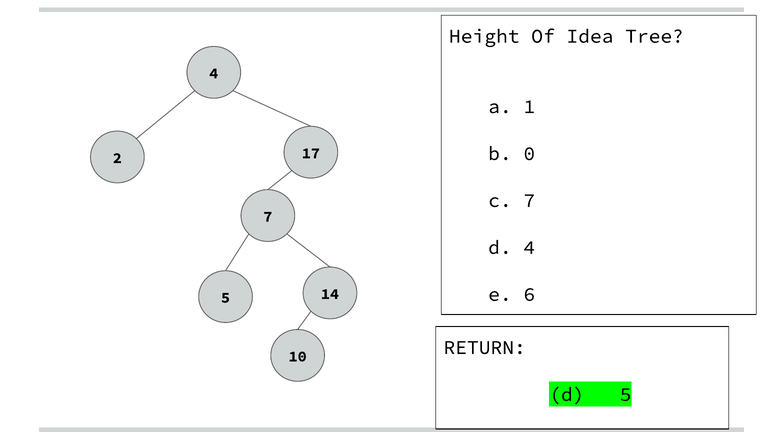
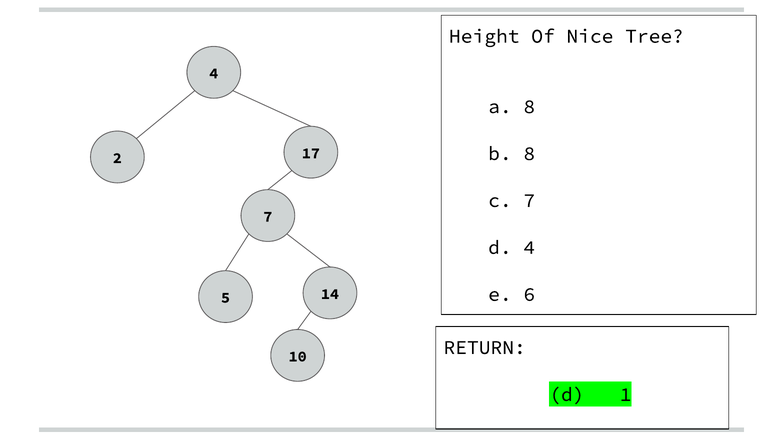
Idea: Idea -> Nice
a 1: 1 -> 8
b 0: 0 -> 8
d 5: 5 -> 1
